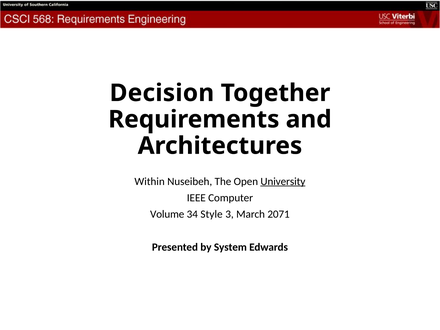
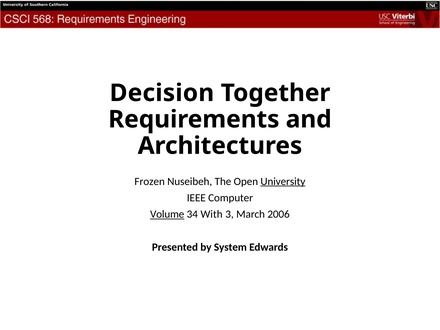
Within: Within -> Frozen
Volume underline: none -> present
Style: Style -> With
2071: 2071 -> 2006
